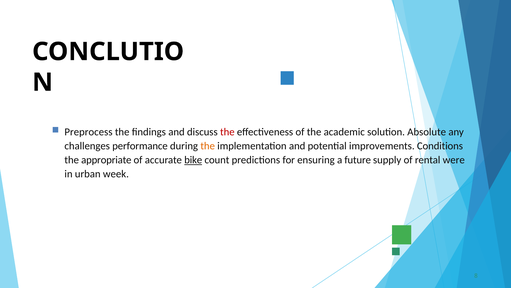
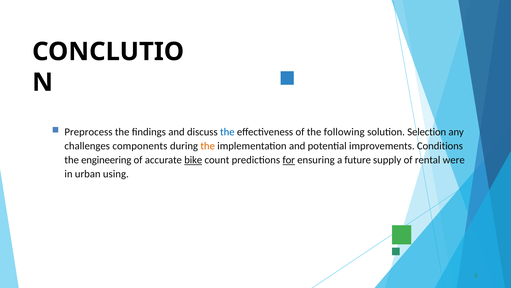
the at (227, 132) colour: red -> blue
academic: academic -> following
Absolute: Absolute -> Selection
performance: performance -> components
appropriate: appropriate -> engineering
for underline: none -> present
week: week -> using
